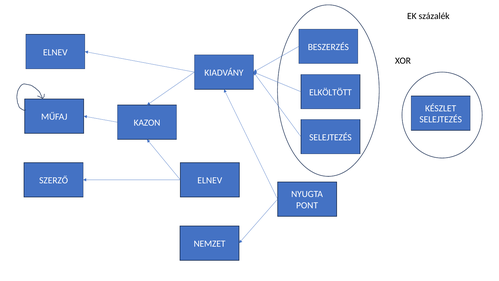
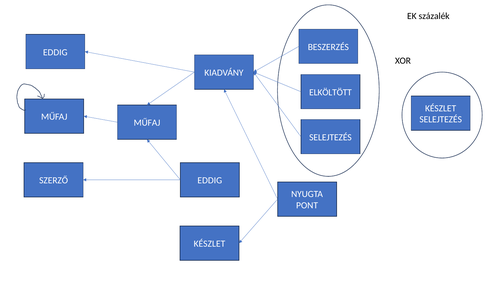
ELNEV at (55, 52): ELNEV -> EDDIG
KAZON at (147, 123): KAZON -> MŰFAJ
SZERZŐ ELNEV: ELNEV -> EDDIG
NEMZET at (210, 244): NEMZET -> KÉSZLET
